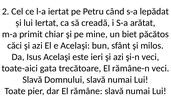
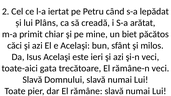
lui Iertat: Iertat -> Plâns
